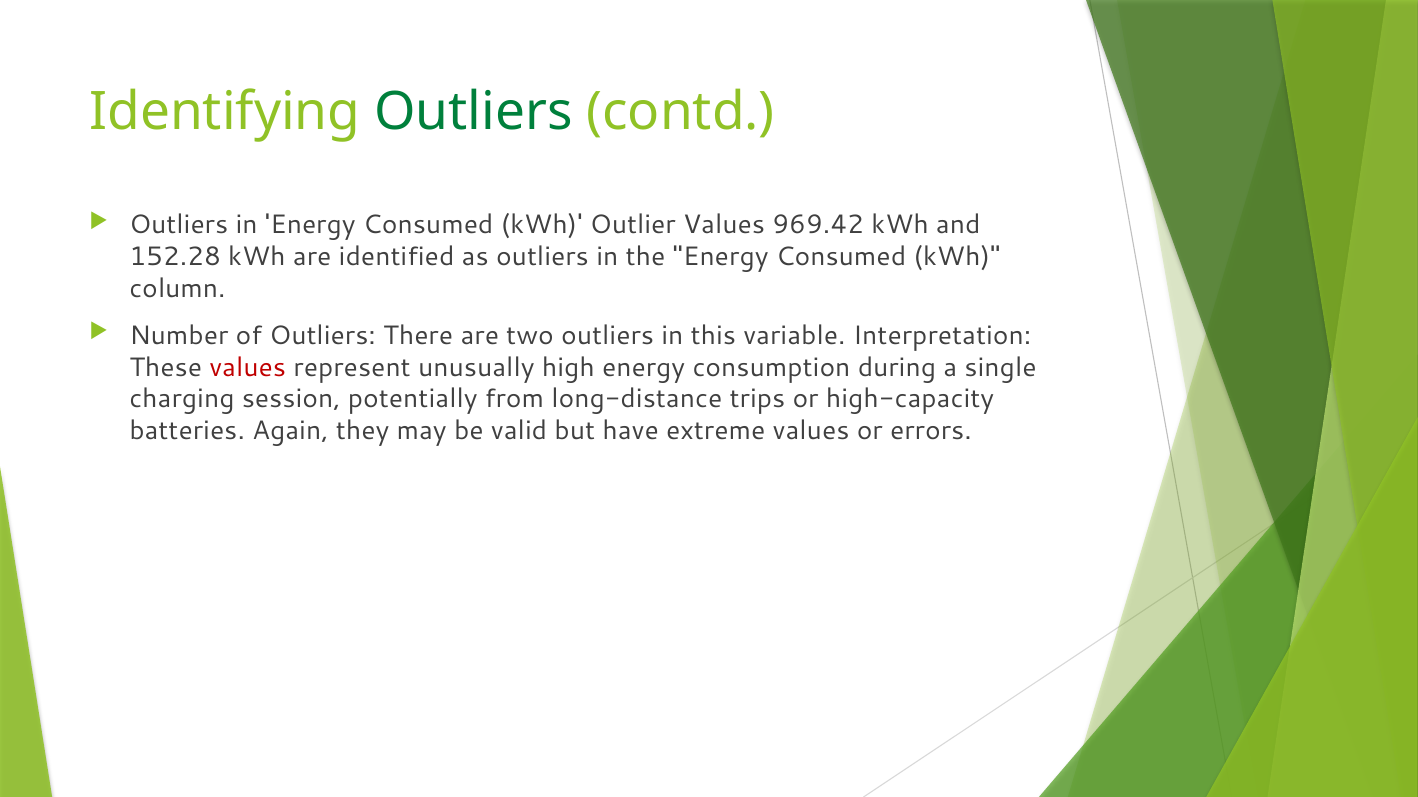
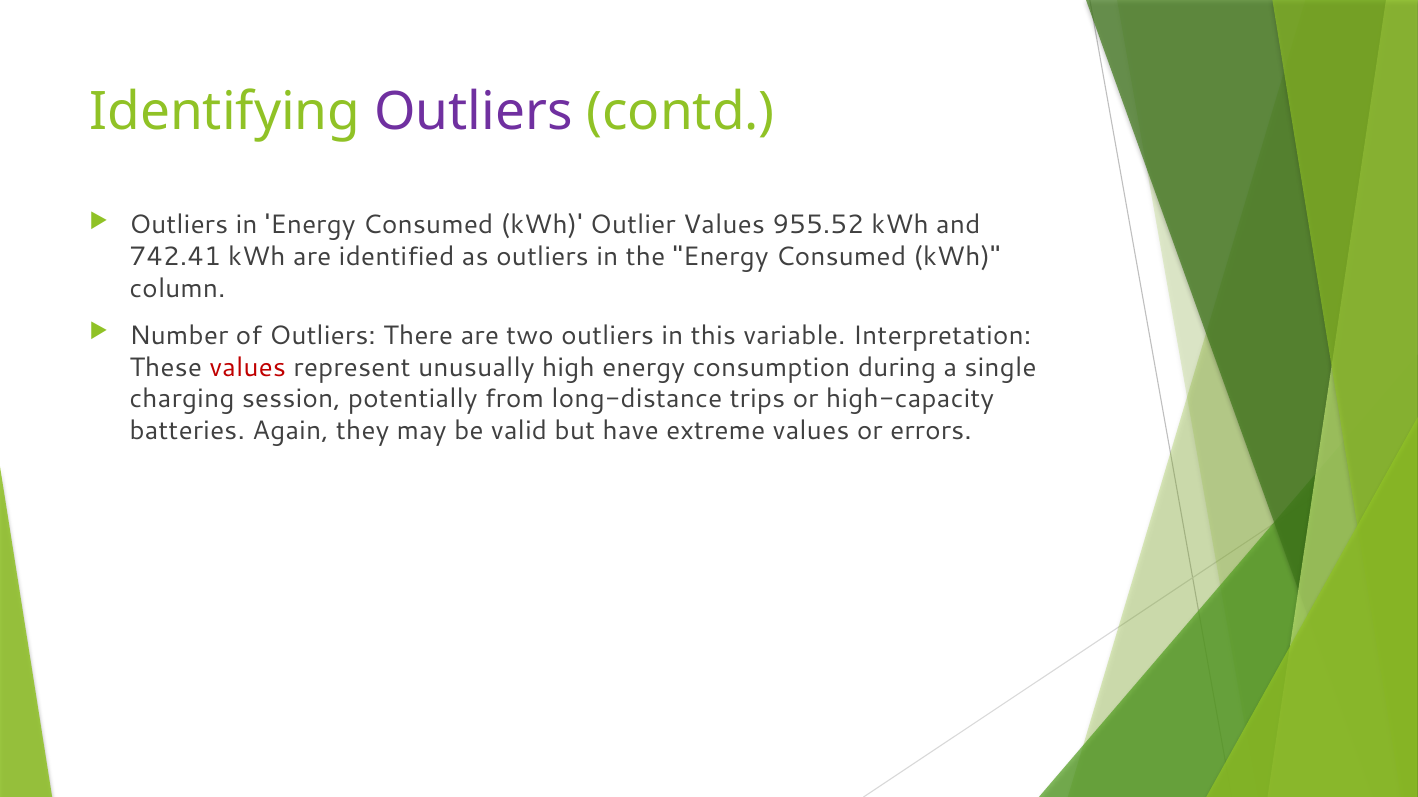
Outliers at (473, 112) colour: green -> purple
969.42: 969.42 -> 955.52
152.28: 152.28 -> 742.41
